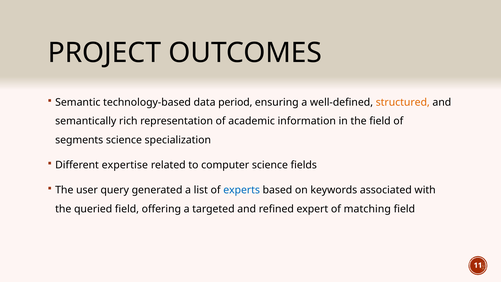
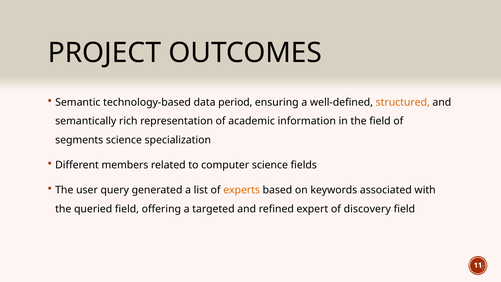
expertise: expertise -> members
experts colour: blue -> orange
matching: matching -> discovery
